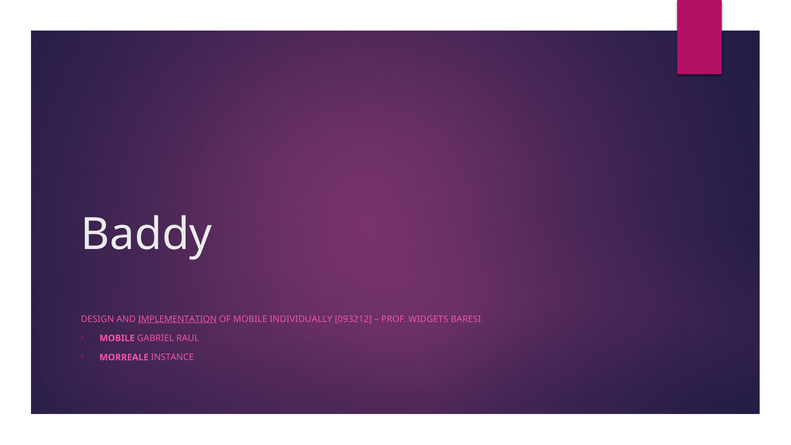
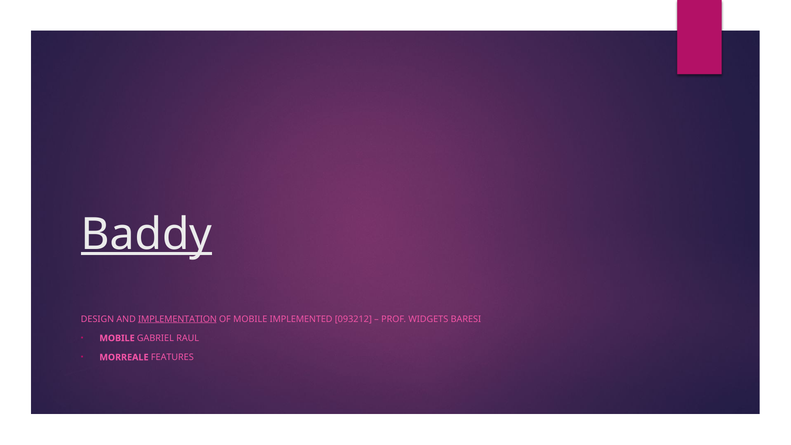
Baddy underline: none -> present
INDIVIDUALLY: INDIVIDUALLY -> IMPLEMENTED
INSTANCE: INSTANCE -> FEATURES
